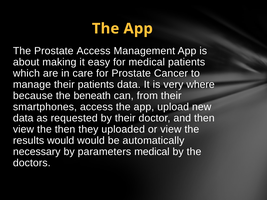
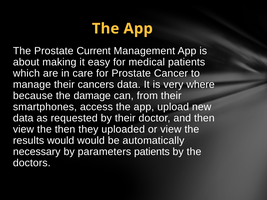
Prostate Access: Access -> Current
their patients: patients -> cancers
beneath: beneath -> damage
parameters medical: medical -> patients
